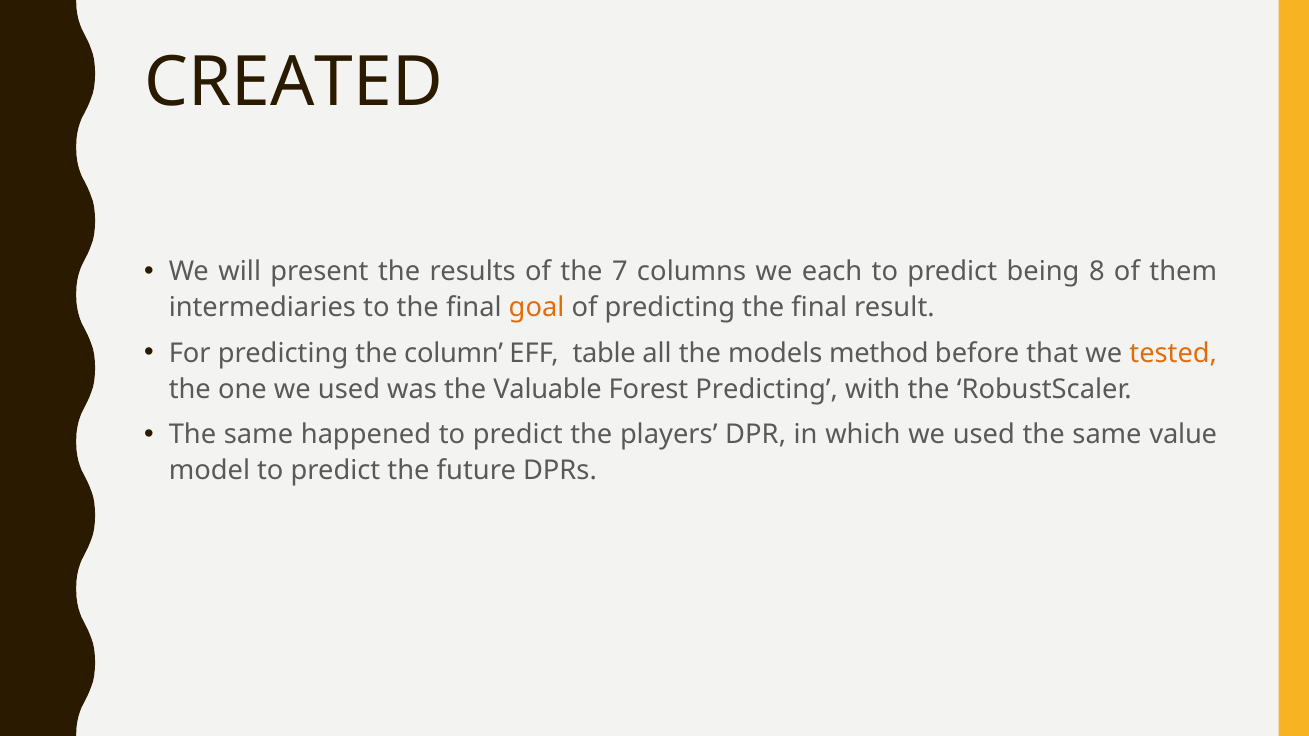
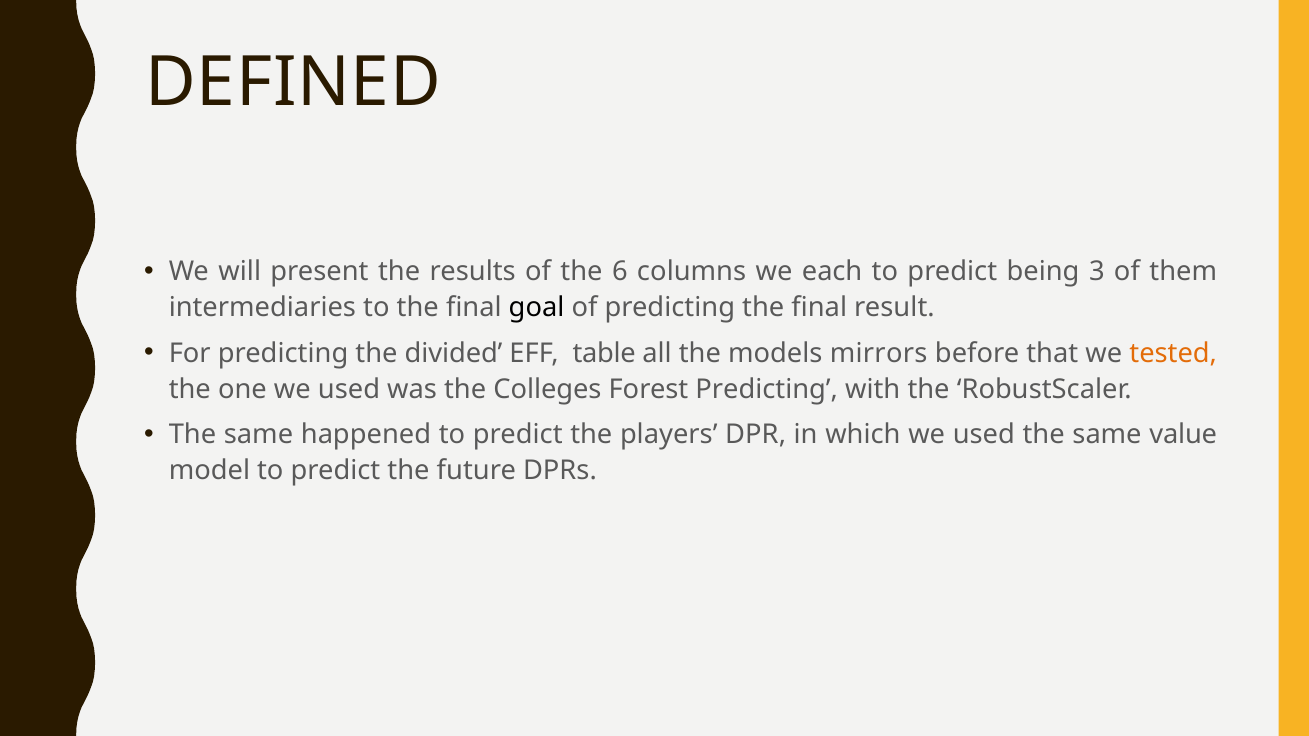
CREATED: CREATED -> DEFINED
7: 7 -> 6
8: 8 -> 3
goal colour: orange -> black
column: column -> divided
method: method -> mirrors
Valuable: Valuable -> Colleges
